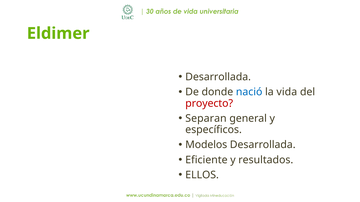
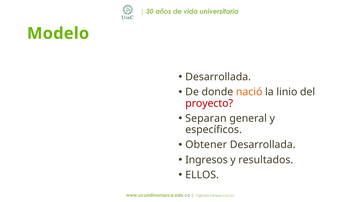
Eldimer: Eldimer -> Modelo
nació colour: blue -> orange
vida: vida -> linio
Modelos: Modelos -> Obtener
Eficiente: Eficiente -> Ingresos
